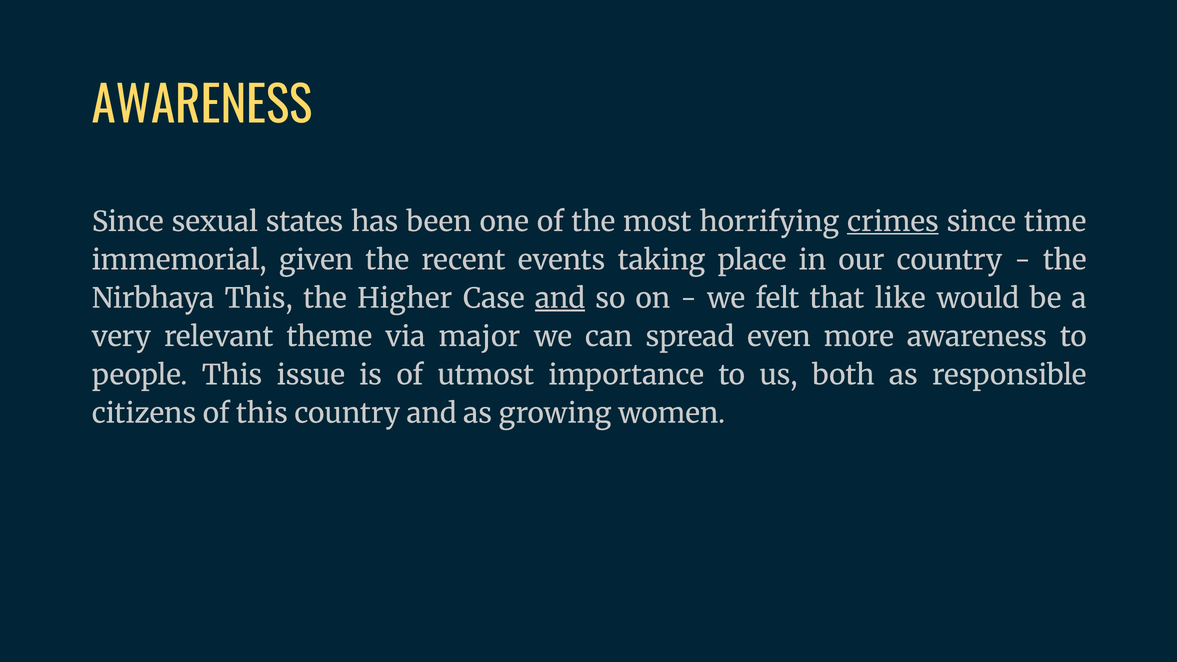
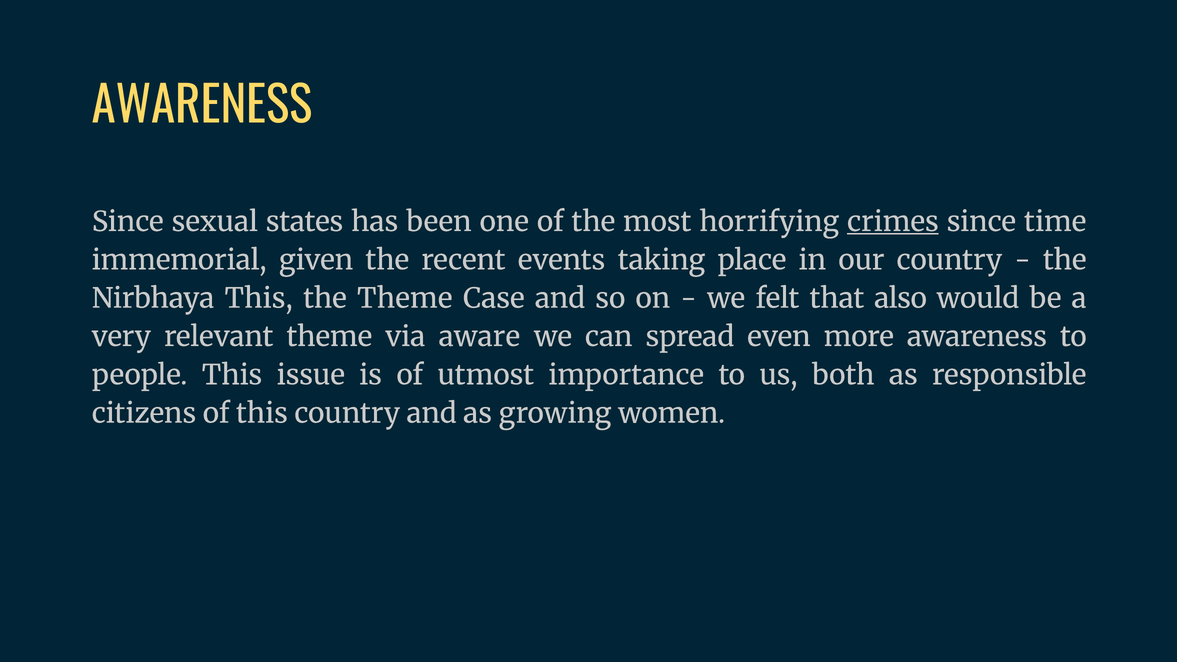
the Higher: Higher -> Theme
and at (560, 299) underline: present -> none
like: like -> also
major: major -> aware
